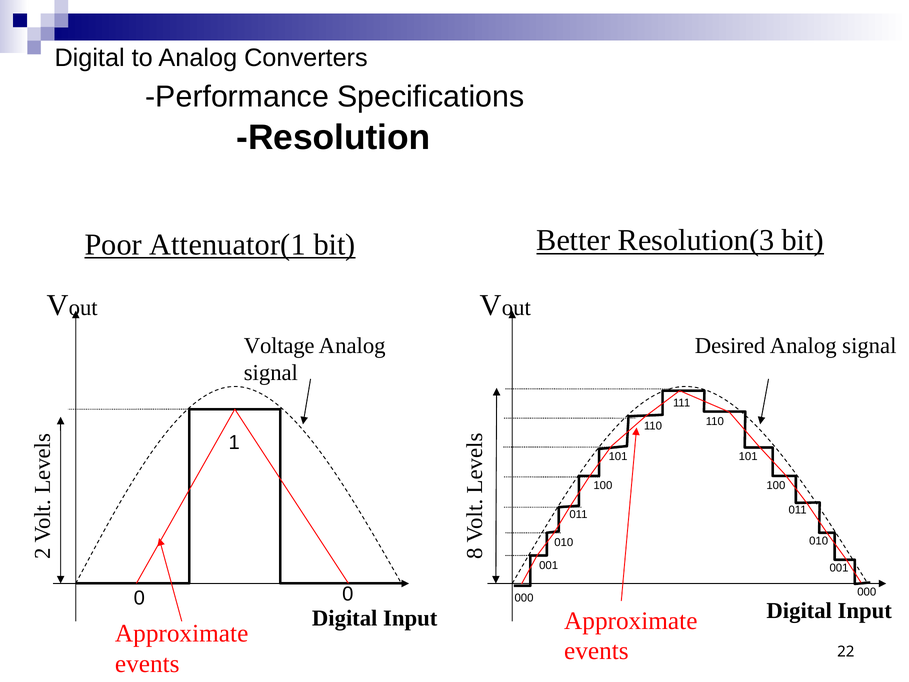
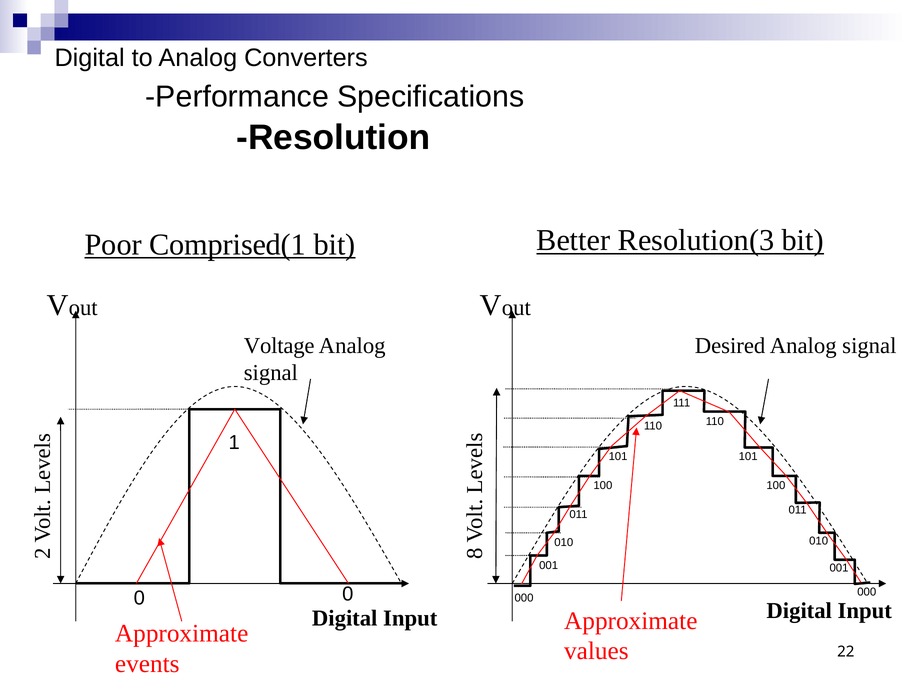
Attenuator(1: Attenuator(1 -> Comprised(1
events at (596, 651): events -> values
